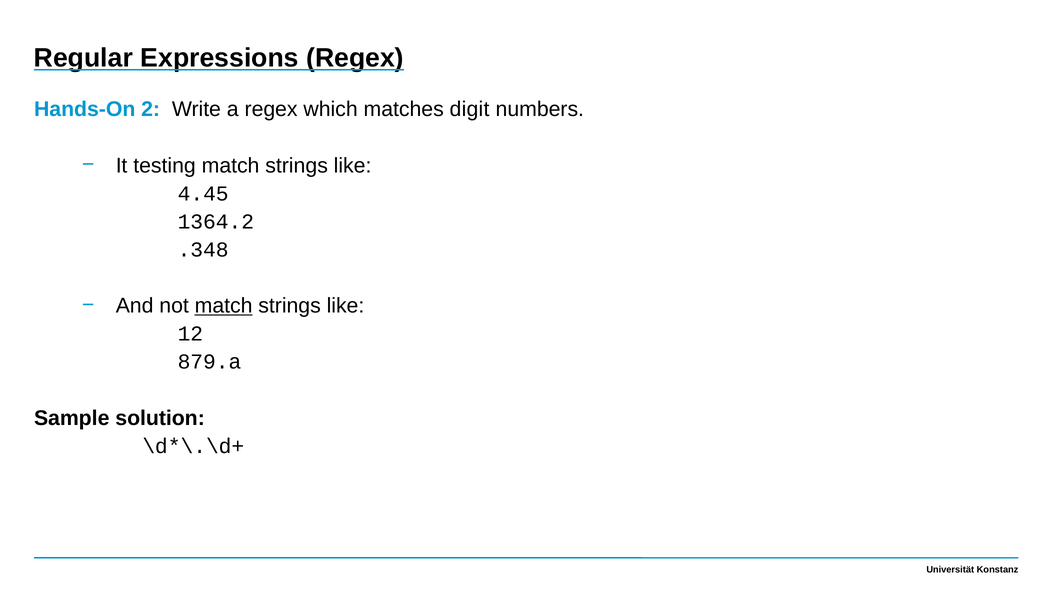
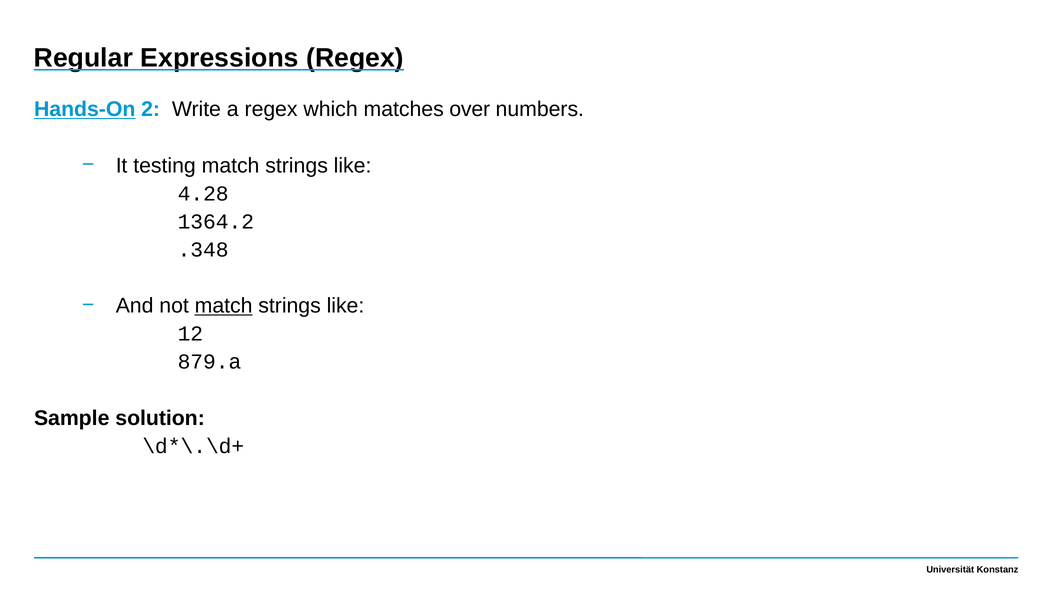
Hands-On underline: none -> present
digit: digit -> over
4.45: 4.45 -> 4.28
